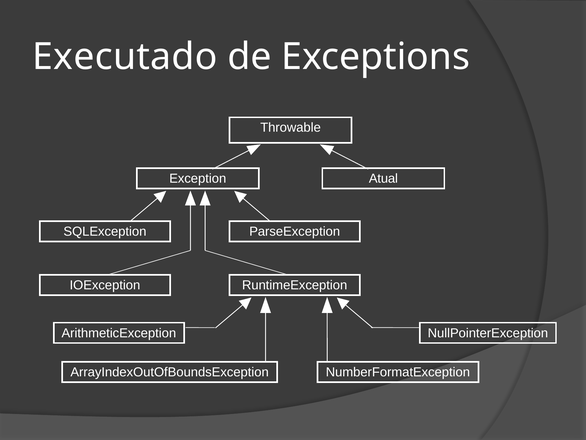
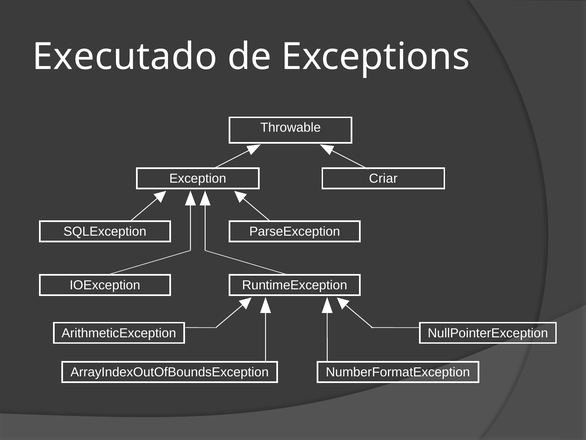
Atual: Atual -> Criar
